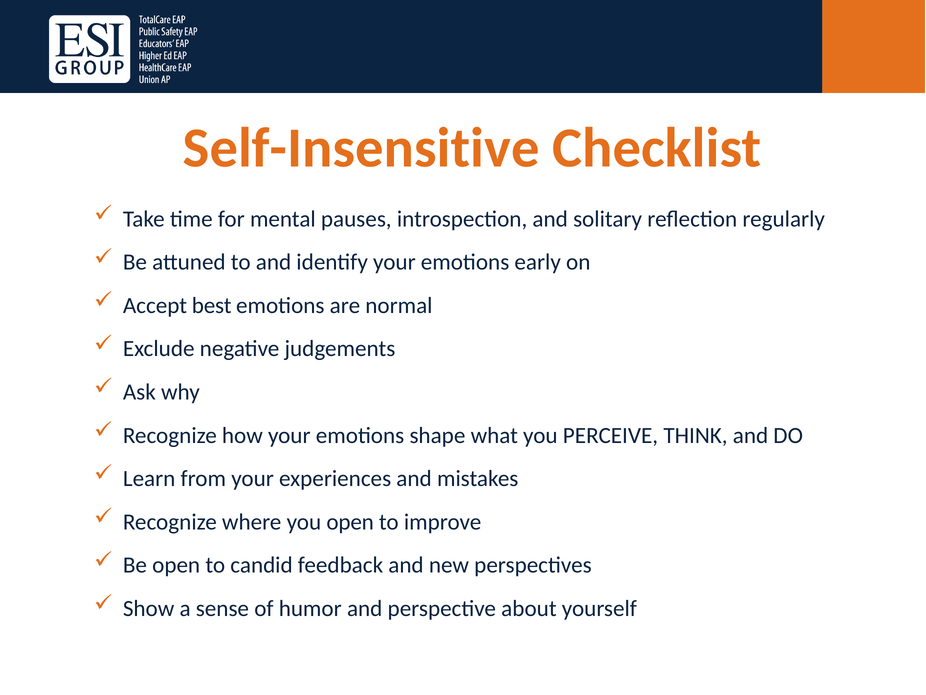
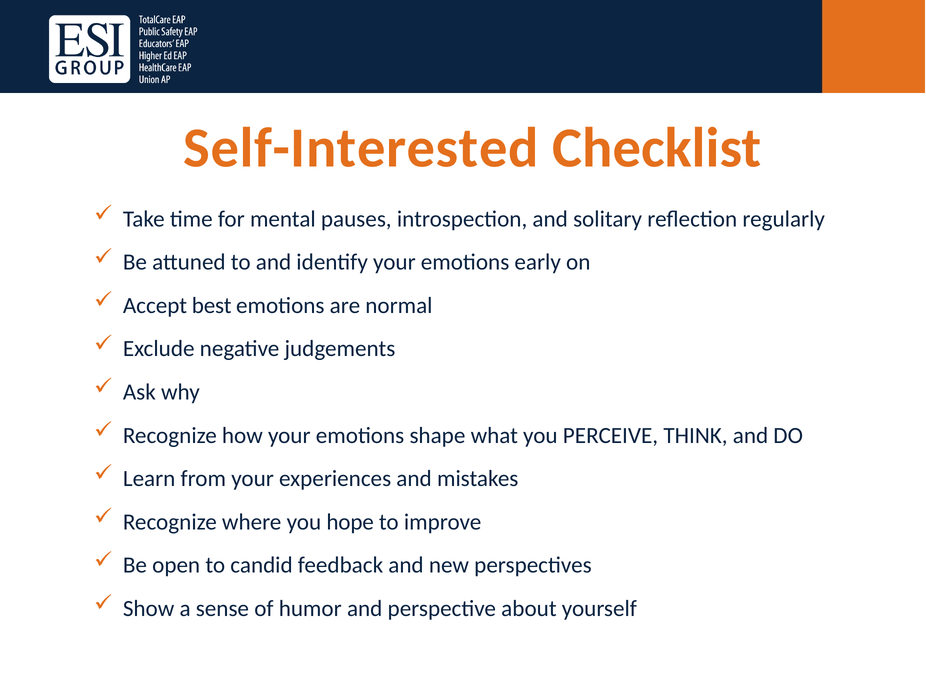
Self-Insensitive: Self-Insensitive -> Self-Interested
you open: open -> hope
